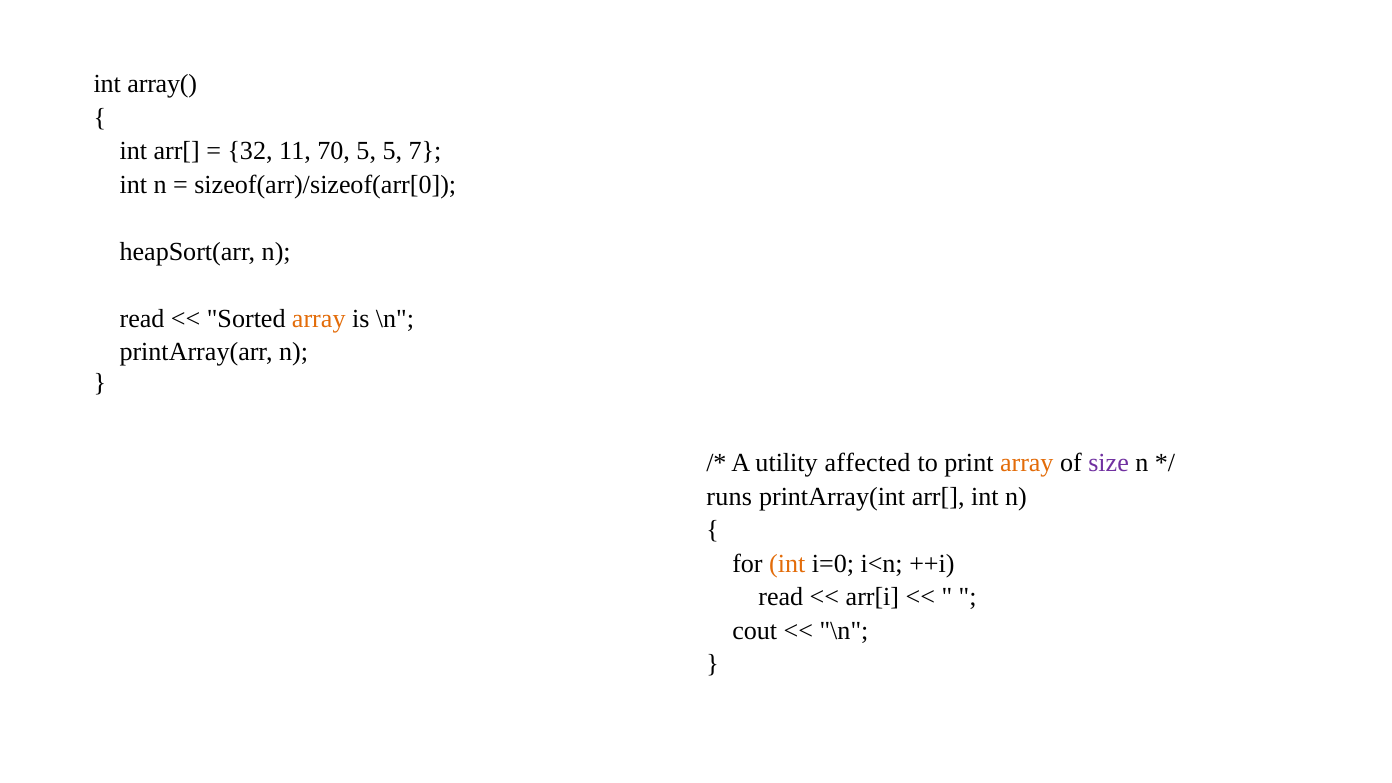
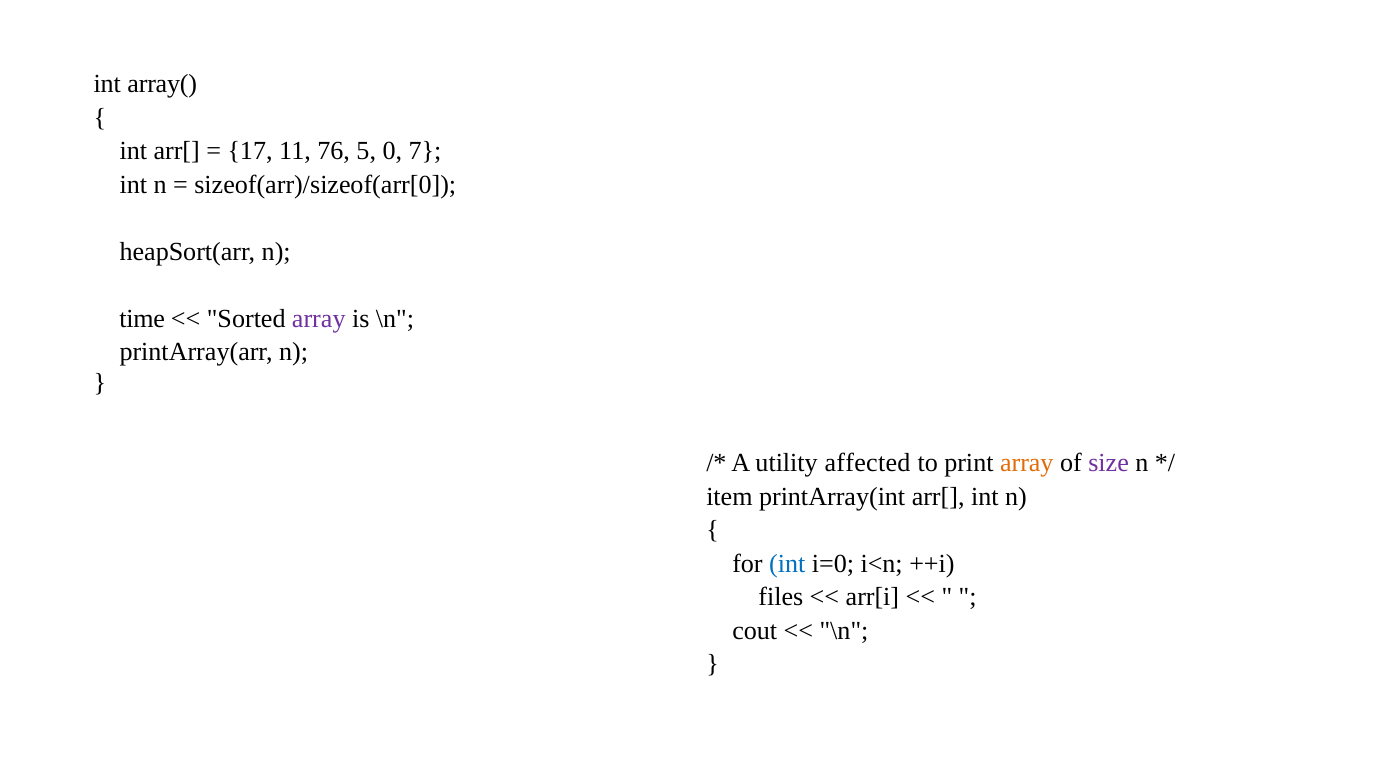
32: 32 -> 17
70: 70 -> 76
5 5: 5 -> 0
read at (142, 319): read -> time
array at (319, 319) colour: orange -> purple
runs: runs -> item
int at (787, 563) colour: orange -> blue
read at (781, 597): read -> files
